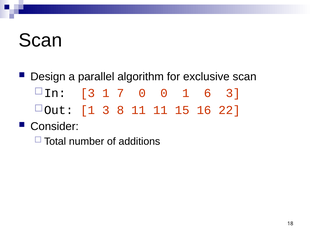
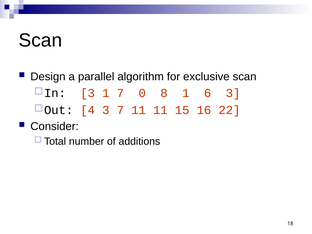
0 0: 0 -> 8
1 at (88, 110): 1 -> 4
3 8: 8 -> 7
